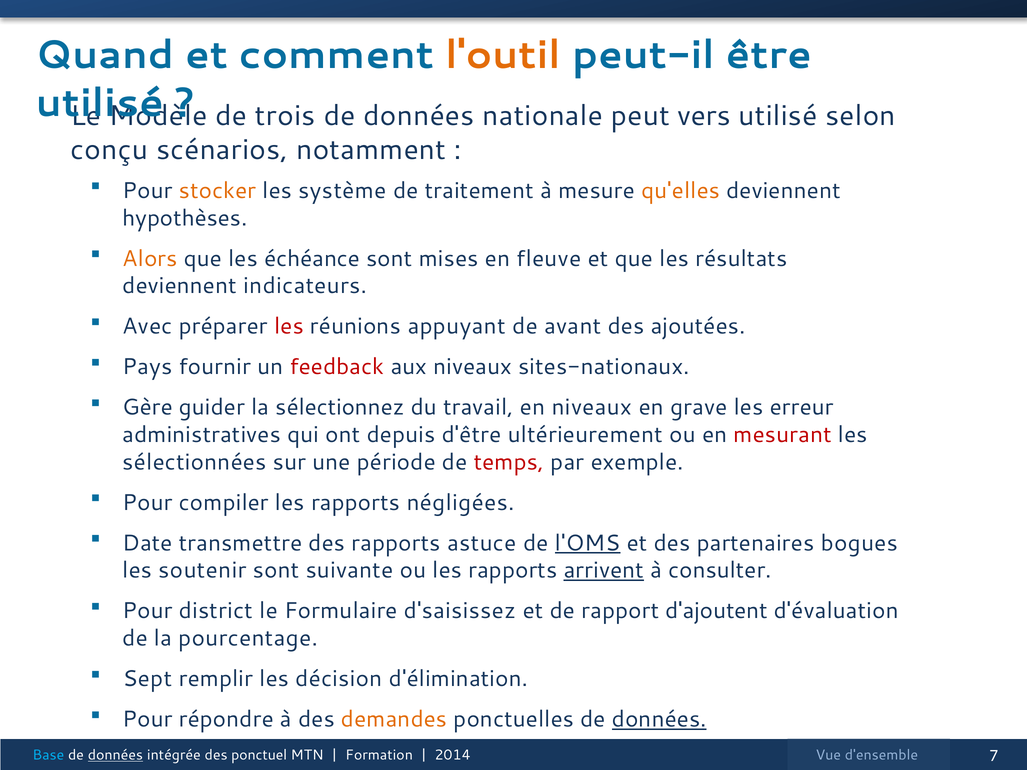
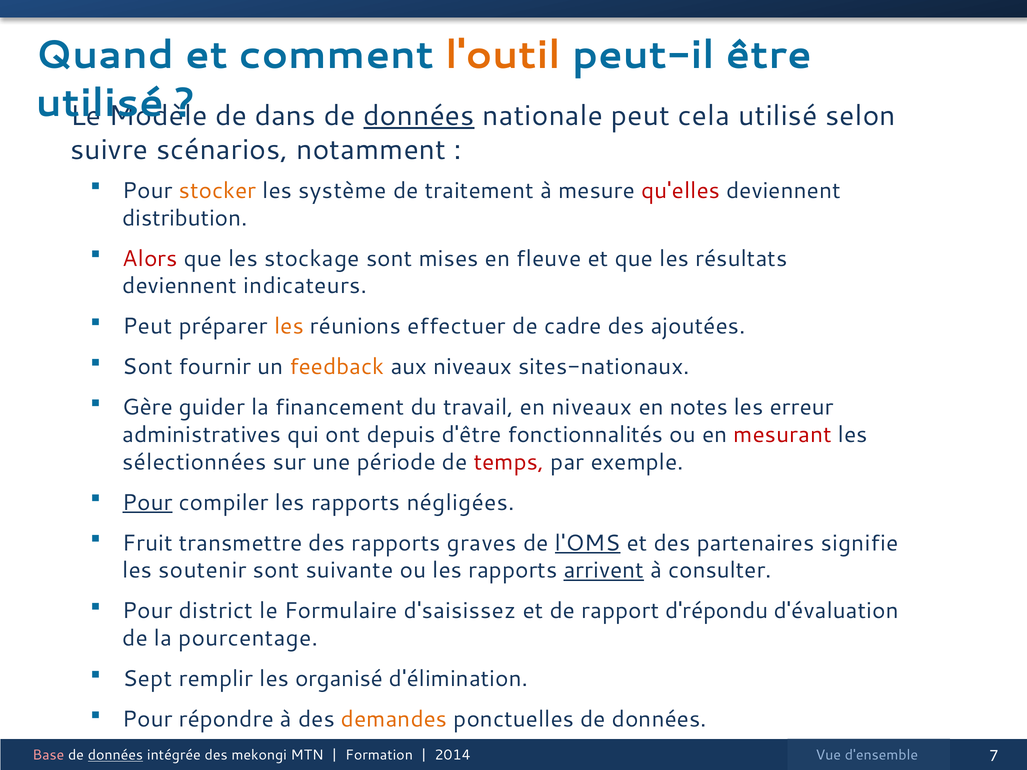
trois: trois -> dans
données at (419, 116) underline: none -> present
vers: vers -> cela
conçu: conçu -> suivre
qu'elles colour: orange -> red
hypothèses: hypothèses -> distribution
Alors colour: orange -> red
échéance: échéance -> stockage
Avec at (147, 326): Avec -> Peut
les at (289, 326) colour: red -> orange
appuyant: appuyant -> effectuer
avant: avant -> cadre
Pays at (147, 367): Pays -> Sont
feedback colour: red -> orange
sélectionnez: sélectionnez -> financement
grave: grave -> notes
ultérieurement: ultérieurement -> fonctionnalités
Pour at (148, 503) underline: none -> present
Date: Date -> Fruit
astuce: astuce -> graves
bogues: bogues -> signifie
d'ajoutent: d'ajoutent -> d'répondu
décision: décision -> organisé
données at (659, 720) underline: present -> none
Base colour: light blue -> pink
ponctuel: ponctuel -> mekongi
